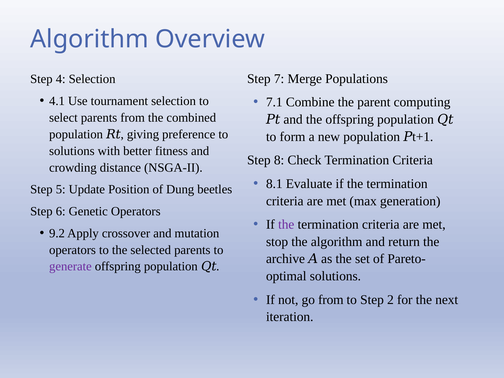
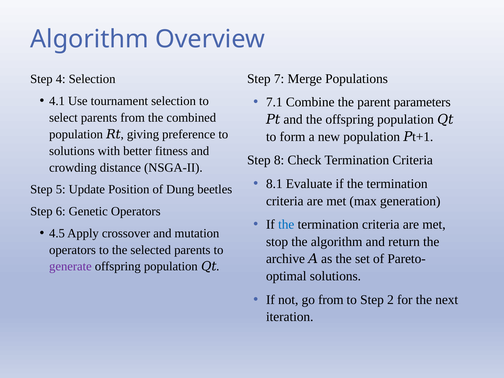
computing: computing -> parameters
the at (286, 224) colour: purple -> blue
9.2: 9.2 -> 4.5
